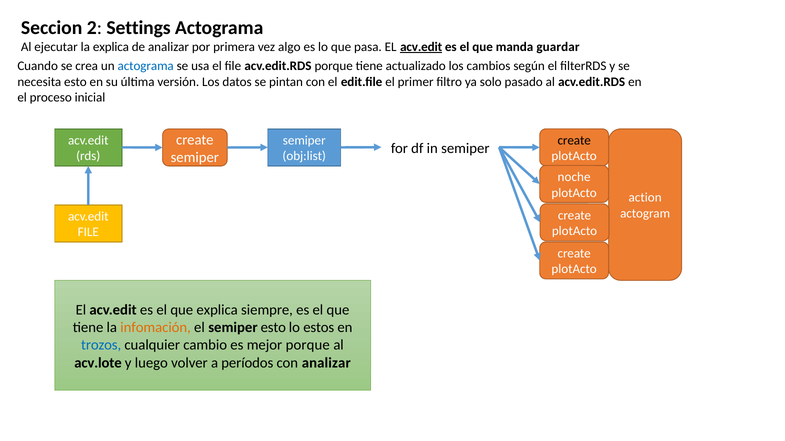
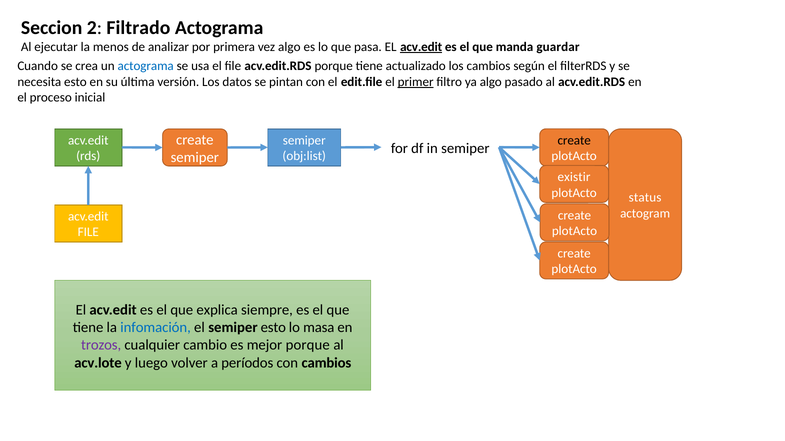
Settings: Settings -> Filtrado
la explica: explica -> menos
primer underline: none -> present
ya solo: solo -> algo
noche: noche -> existir
action: action -> status
infomación colour: orange -> blue
estos: estos -> masa
trozos colour: blue -> purple
con analizar: analizar -> cambios
